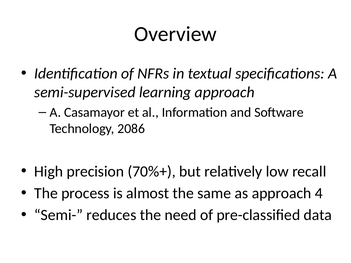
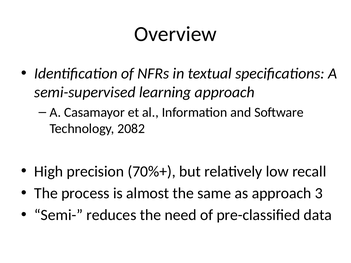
2086: 2086 -> 2082
4: 4 -> 3
